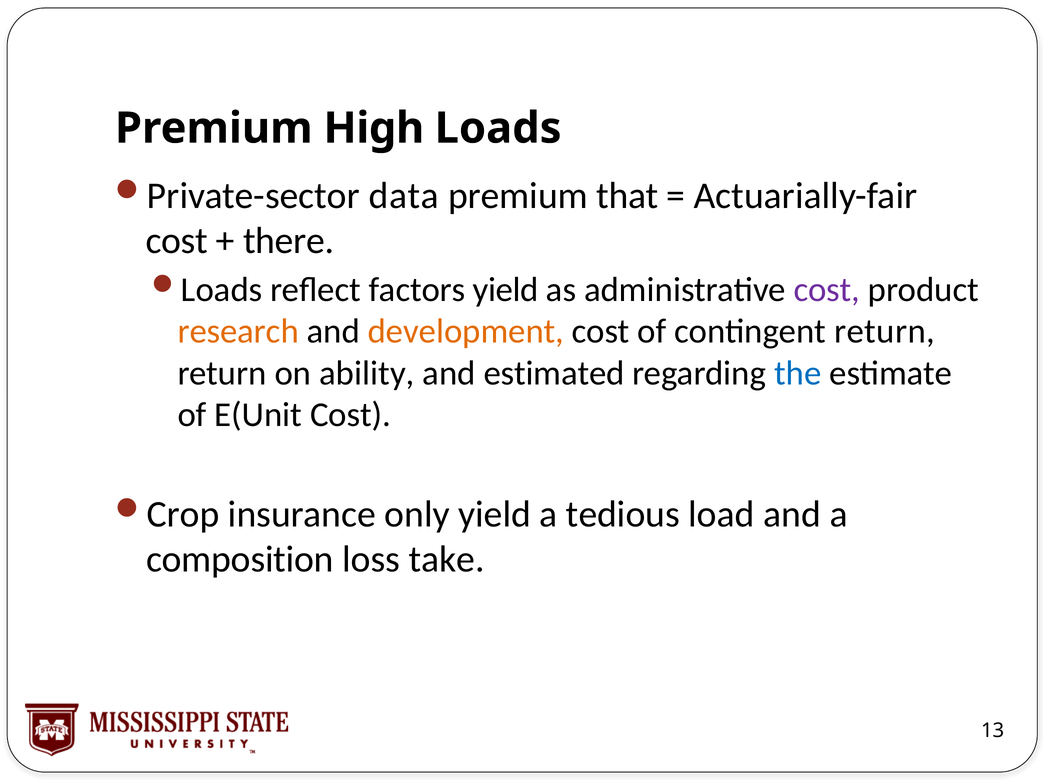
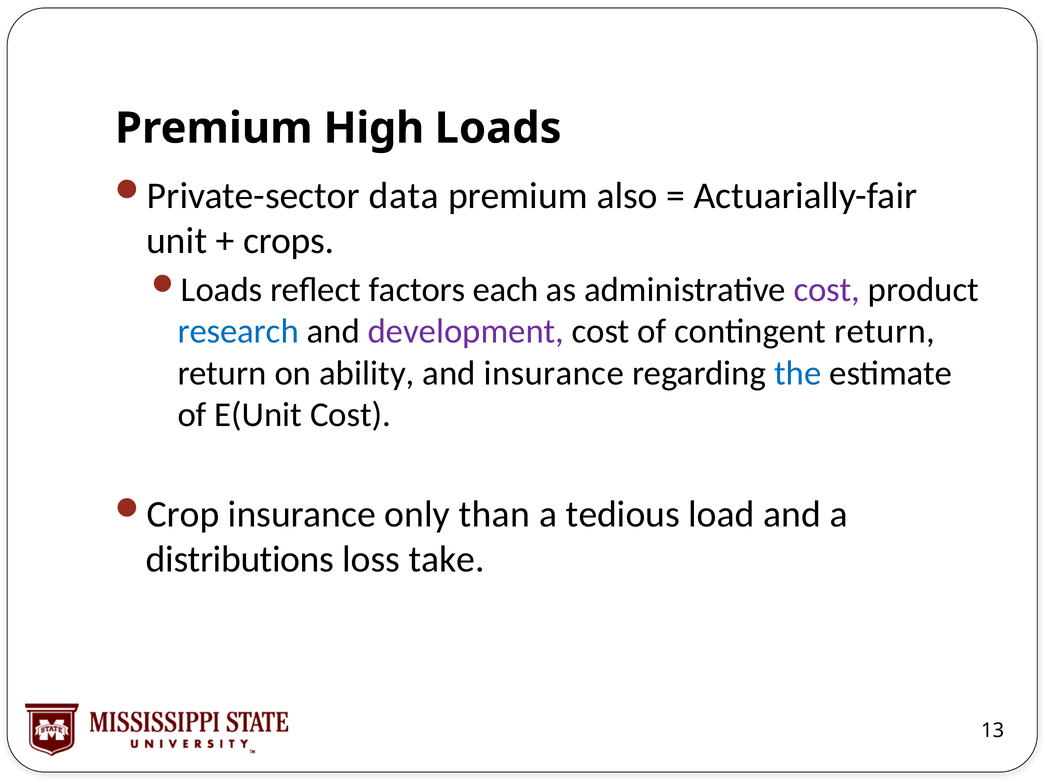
that: that -> also
cost at (177, 241): cost -> unit
there: there -> crops
factors yield: yield -> each
research colour: orange -> blue
development colour: orange -> purple
and estimated: estimated -> insurance
only yield: yield -> than
composition: composition -> distributions
